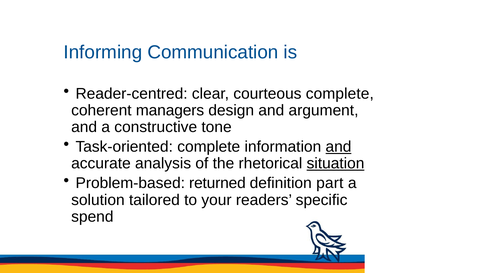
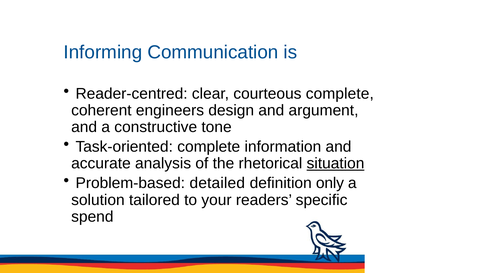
managers: managers -> engineers
and at (339, 147) underline: present -> none
returned: returned -> detailed
part: part -> only
